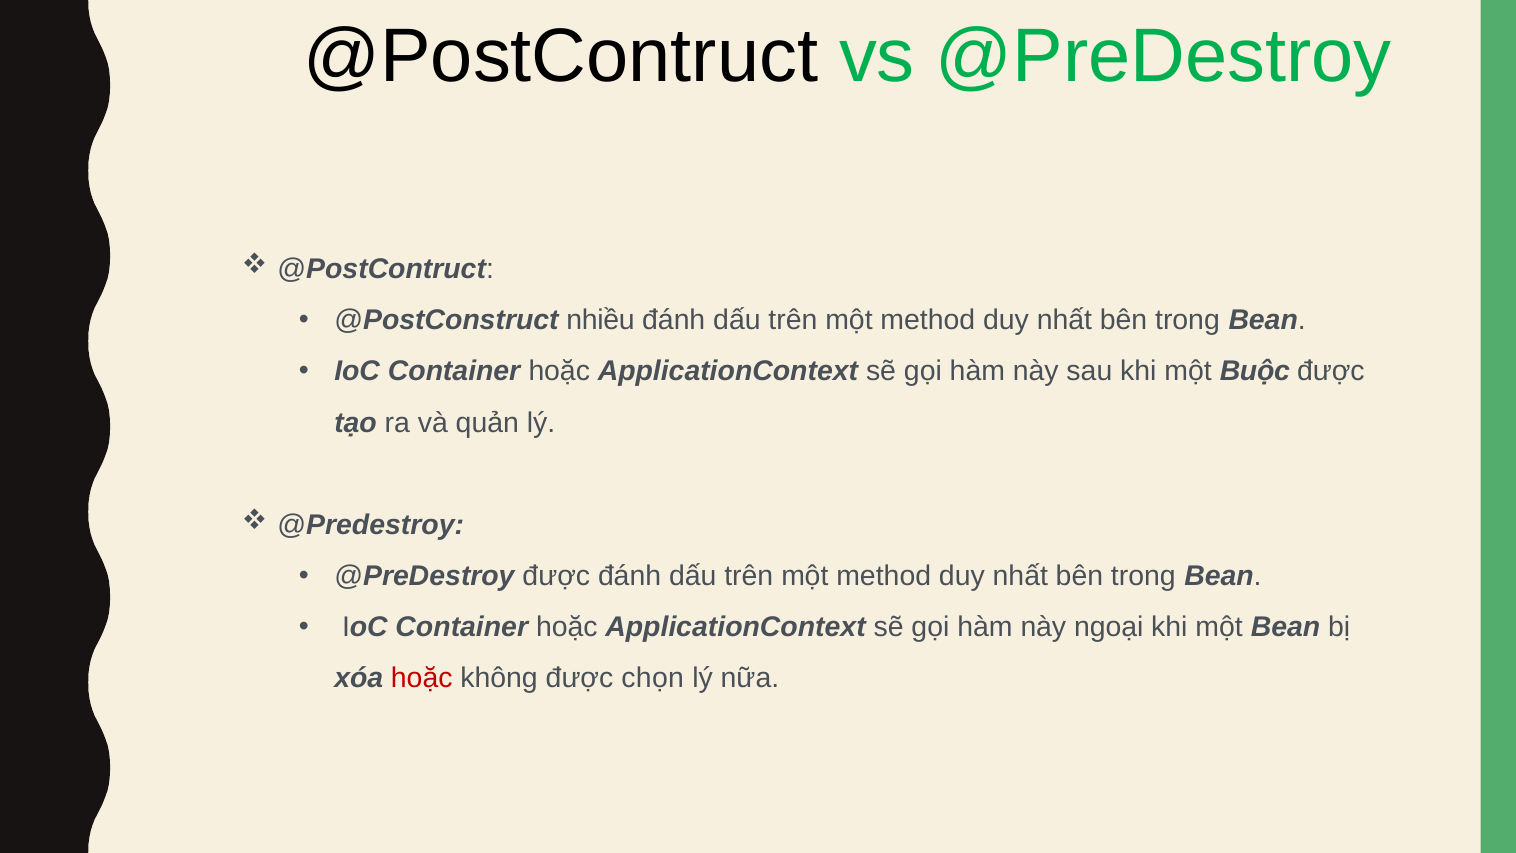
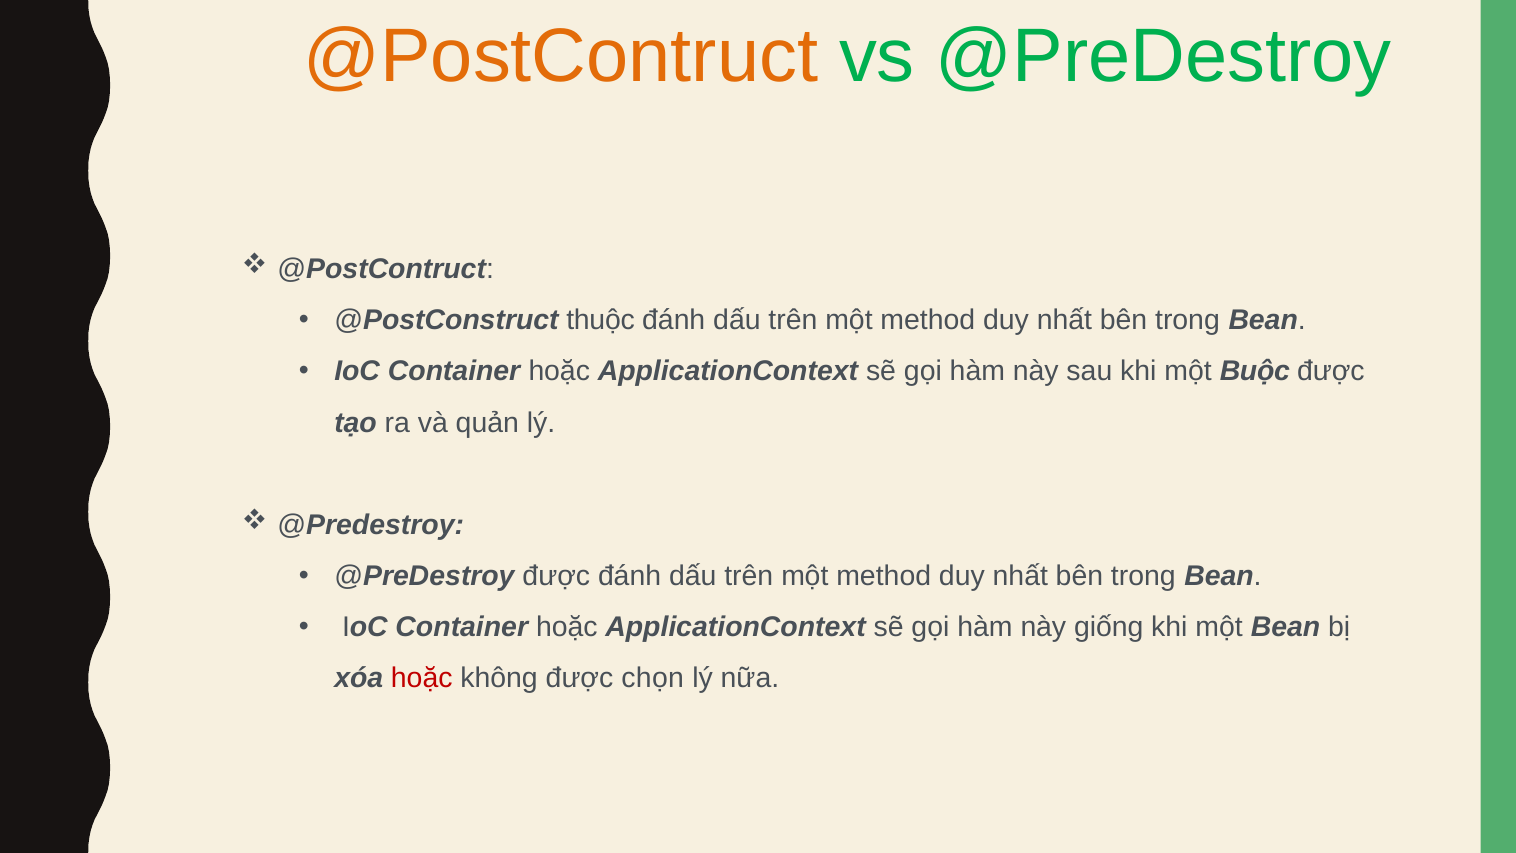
@PostContruct at (561, 56) colour: black -> orange
nhiều: nhiều -> thuộc
ngoại: ngoại -> giống
